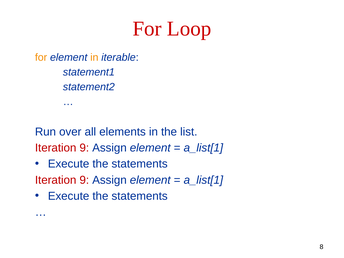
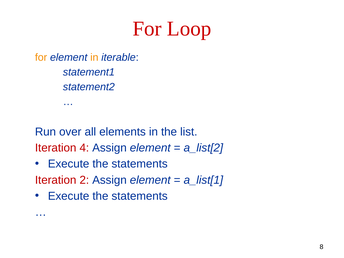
9 at (84, 148): 9 -> 4
a_list[1 at (203, 148): a_list[1 -> a_list[2
9 at (84, 180): 9 -> 2
